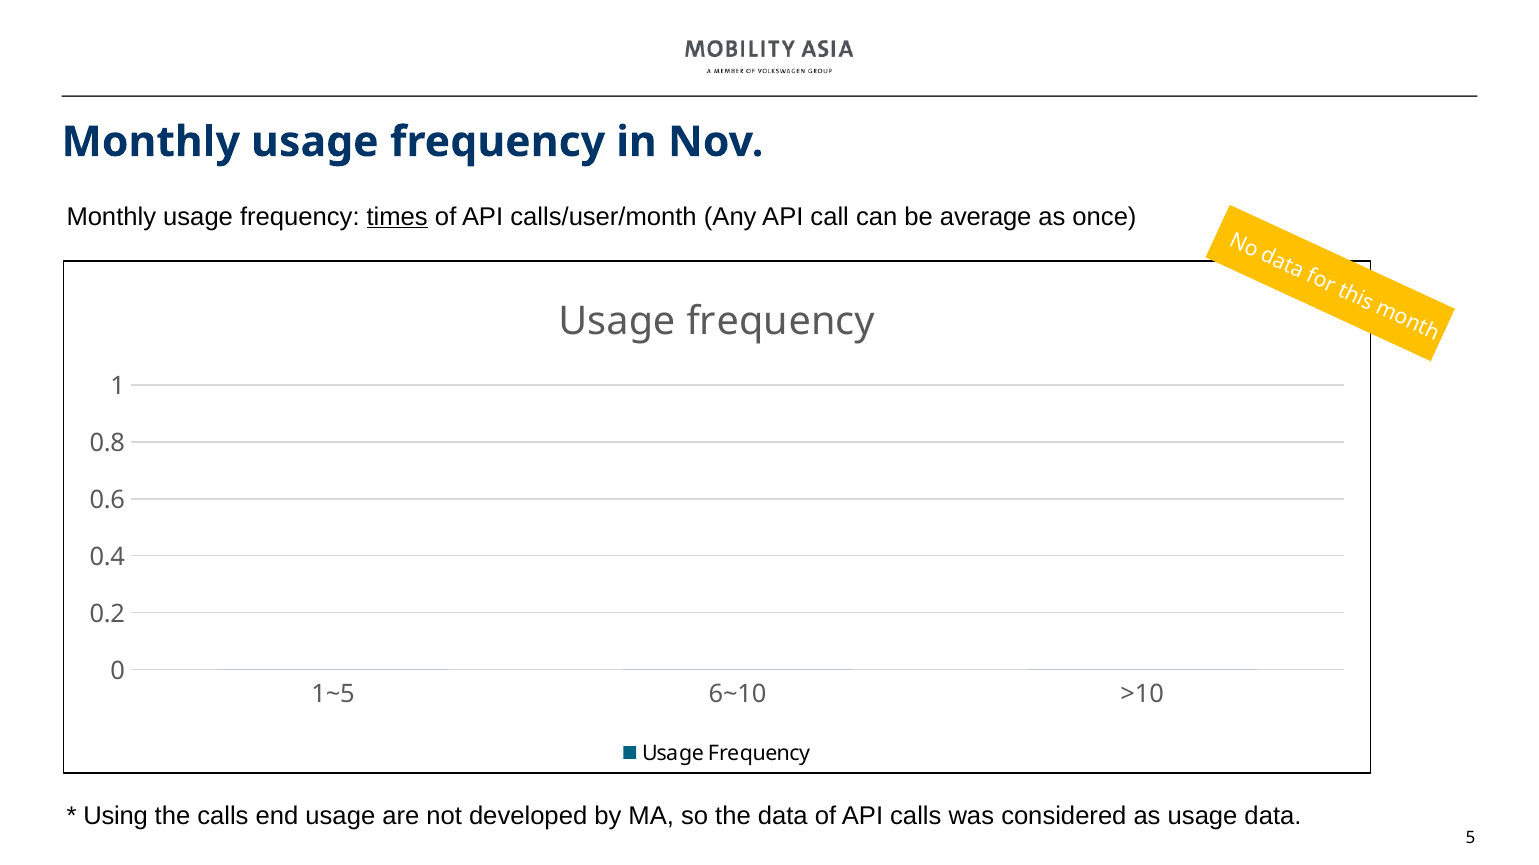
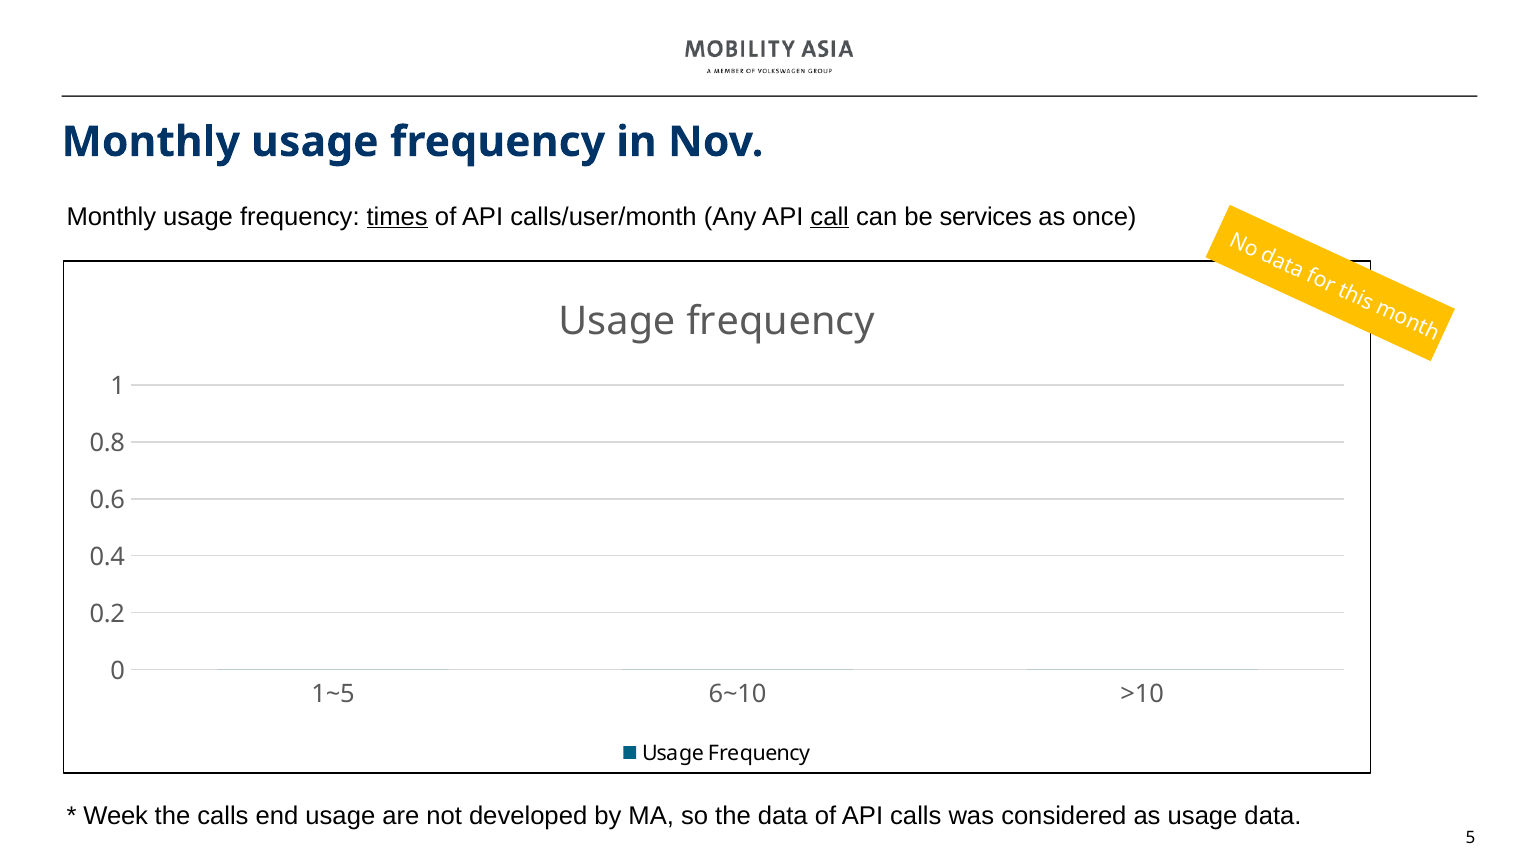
call underline: none -> present
average: average -> services
Using: Using -> Week
